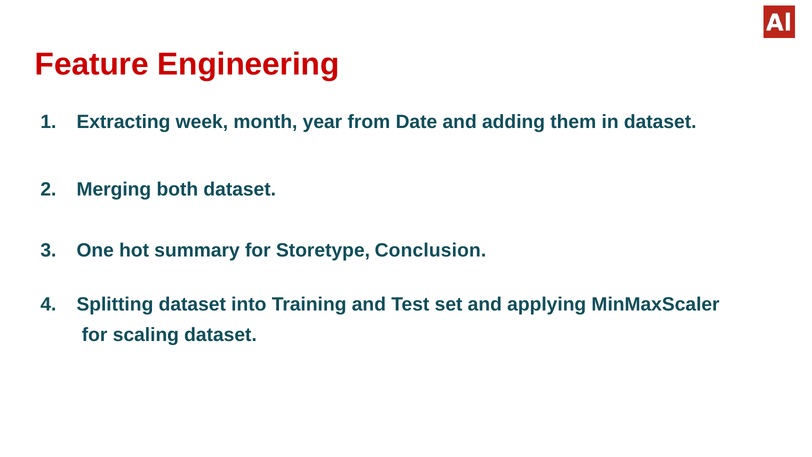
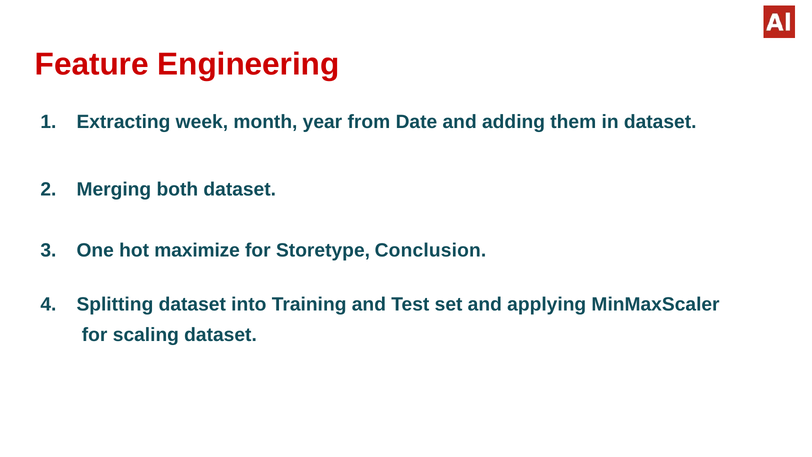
summary: summary -> maximize
